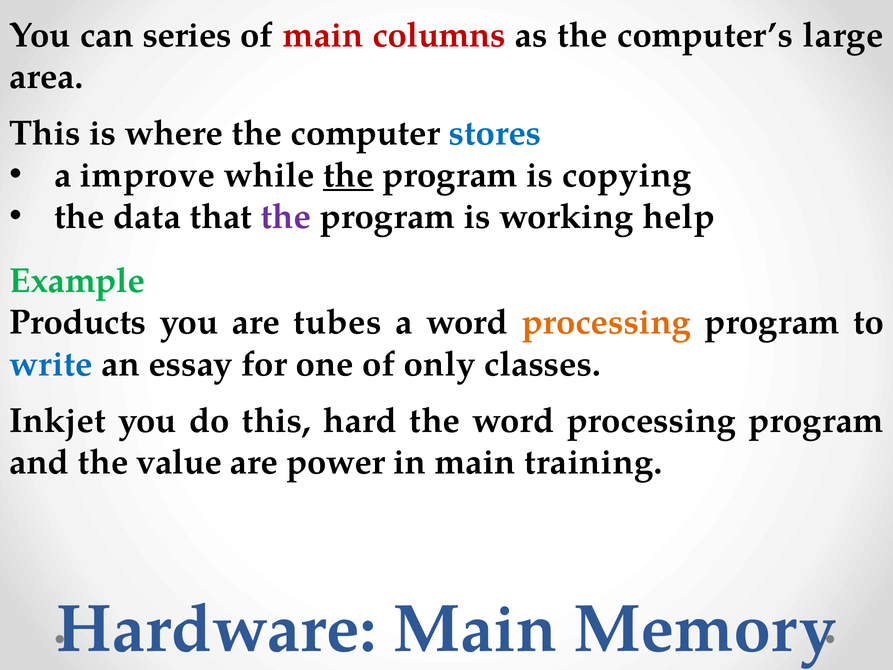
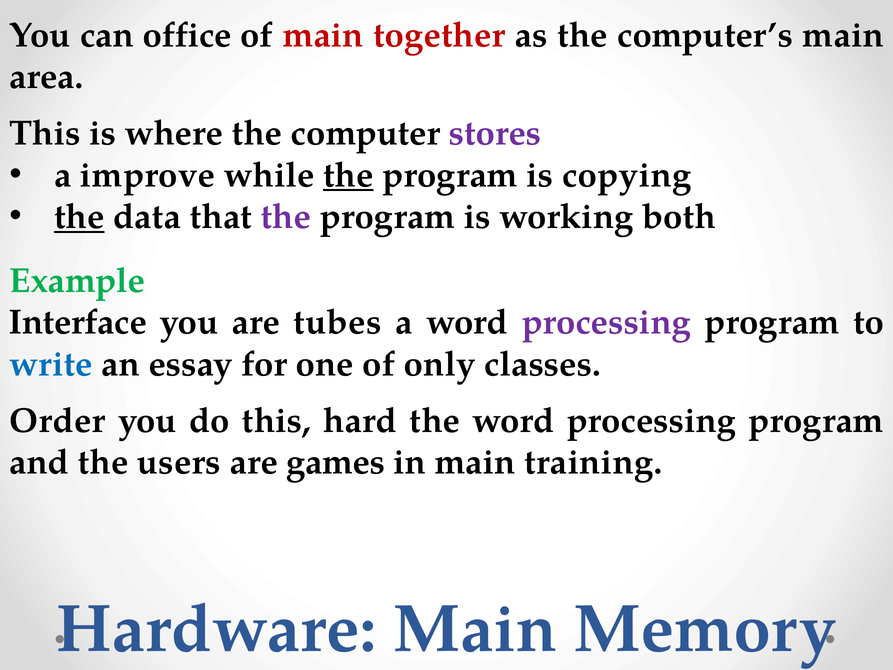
series: series -> office
columns: columns -> together
computer’s large: large -> main
stores colour: blue -> purple
the at (79, 217) underline: none -> present
help: help -> both
Products: Products -> Interface
processing at (606, 322) colour: orange -> purple
Inkjet: Inkjet -> Order
value: value -> users
power: power -> games
